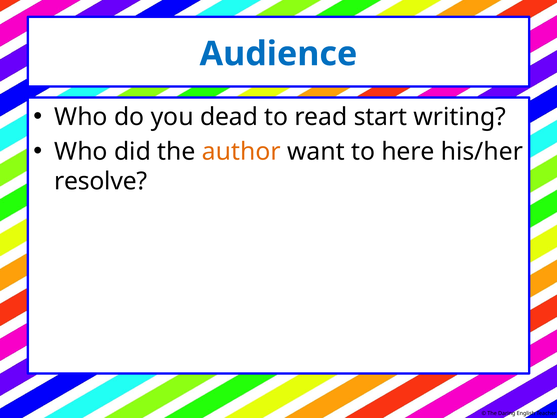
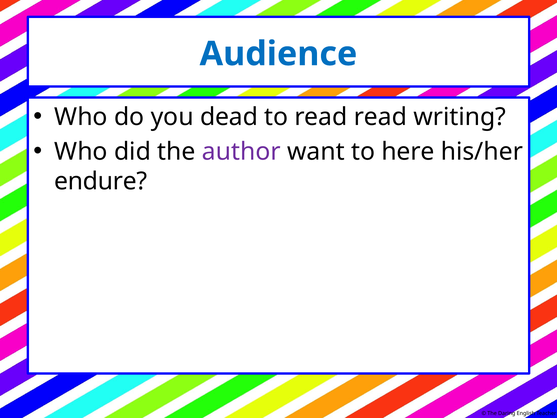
read start: start -> read
author colour: orange -> purple
resolve: resolve -> endure
